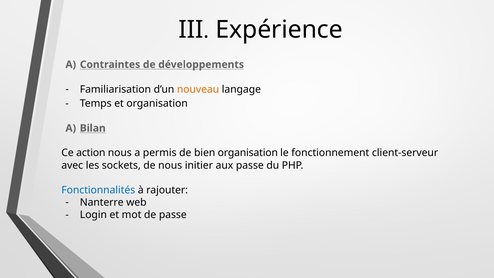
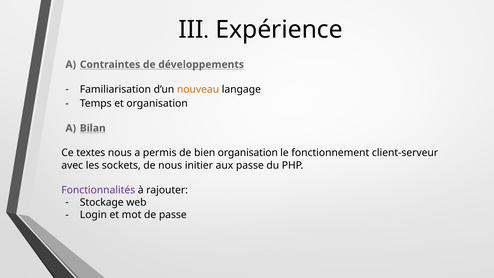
action: action -> textes
Fonctionnalités colour: blue -> purple
Nanterre: Nanterre -> Stockage
